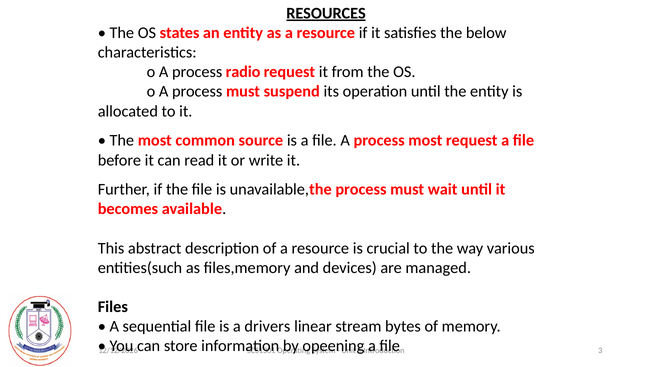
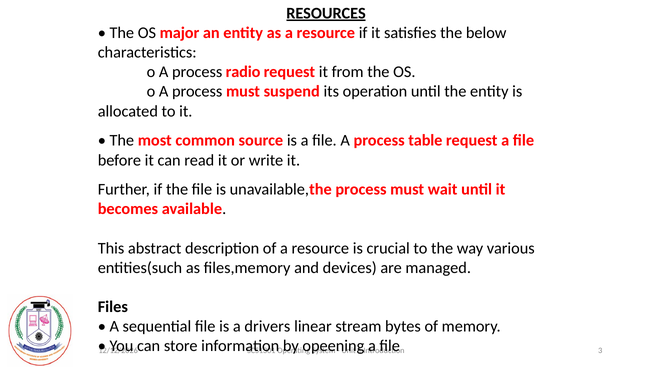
states: states -> major
process most: most -> table
